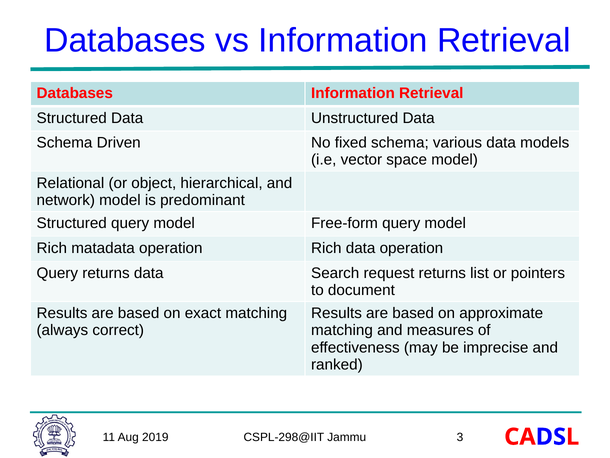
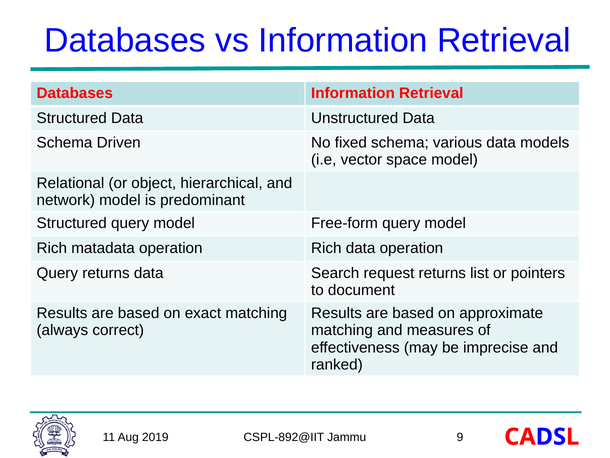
CSPL-298@IIT: CSPL-298@IIT -> CSPL-892@IIT
3: 3 -> 9
